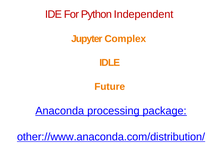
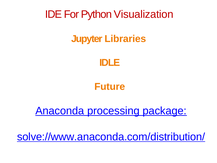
Independent: Independent -> Visualization
Complex: Complex -> Libraries
other://www.anaconda.com/distribution/: other://www.anaconda.com/distribution/ -> solve://www.anaconda.com/distribution/
